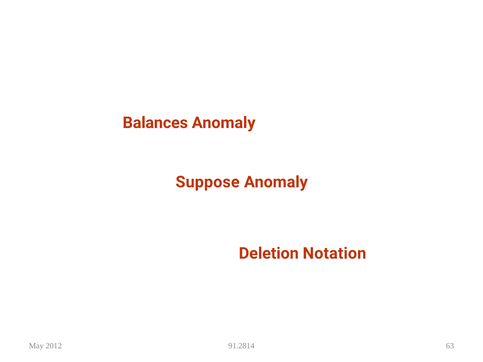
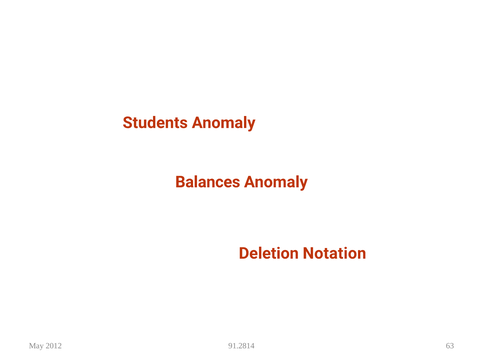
Balances: Balances -> Students
Suppose: Suppose -> Balances
